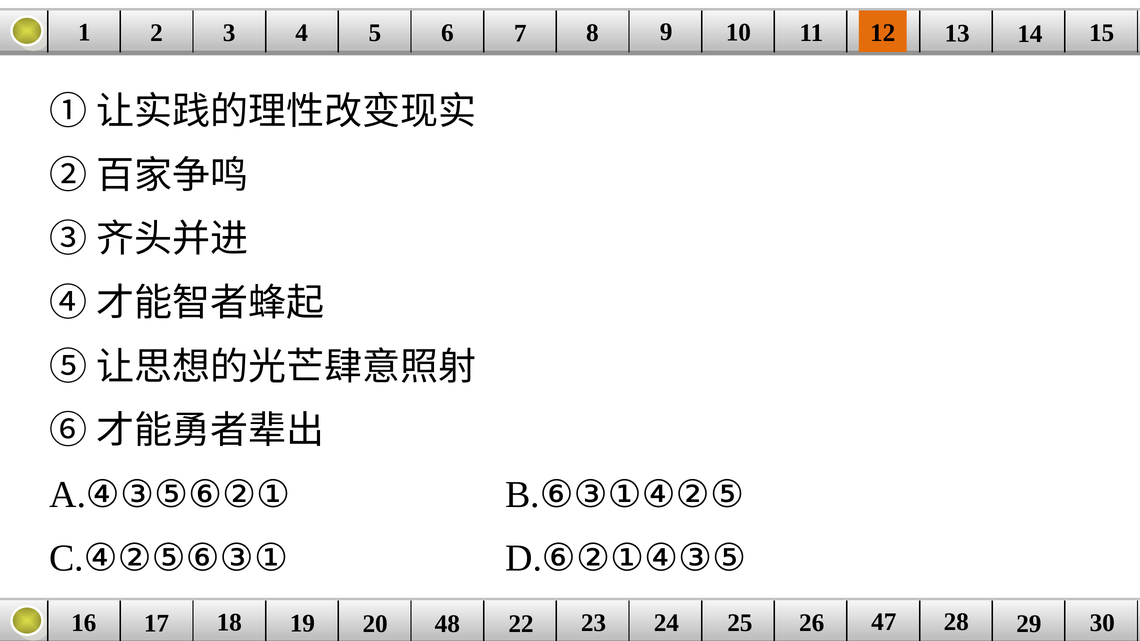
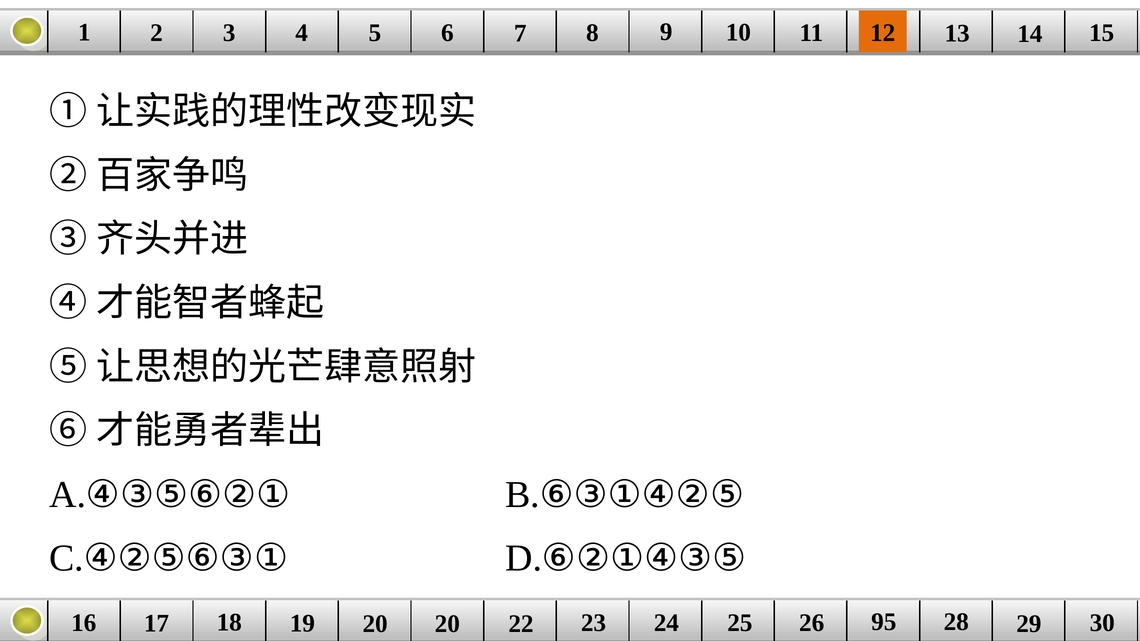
20 48: 48 -> 20
47: 47 -> 95
